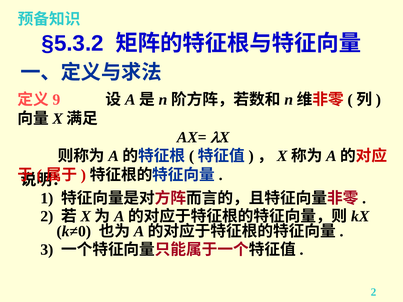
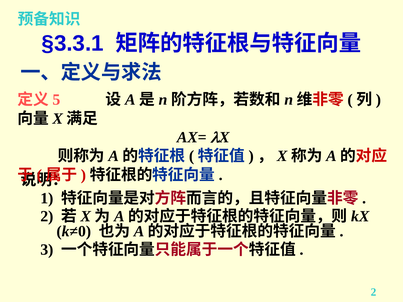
§5.3.2: §5.3.2 -> §3.3.1
9: 9 -> 5
